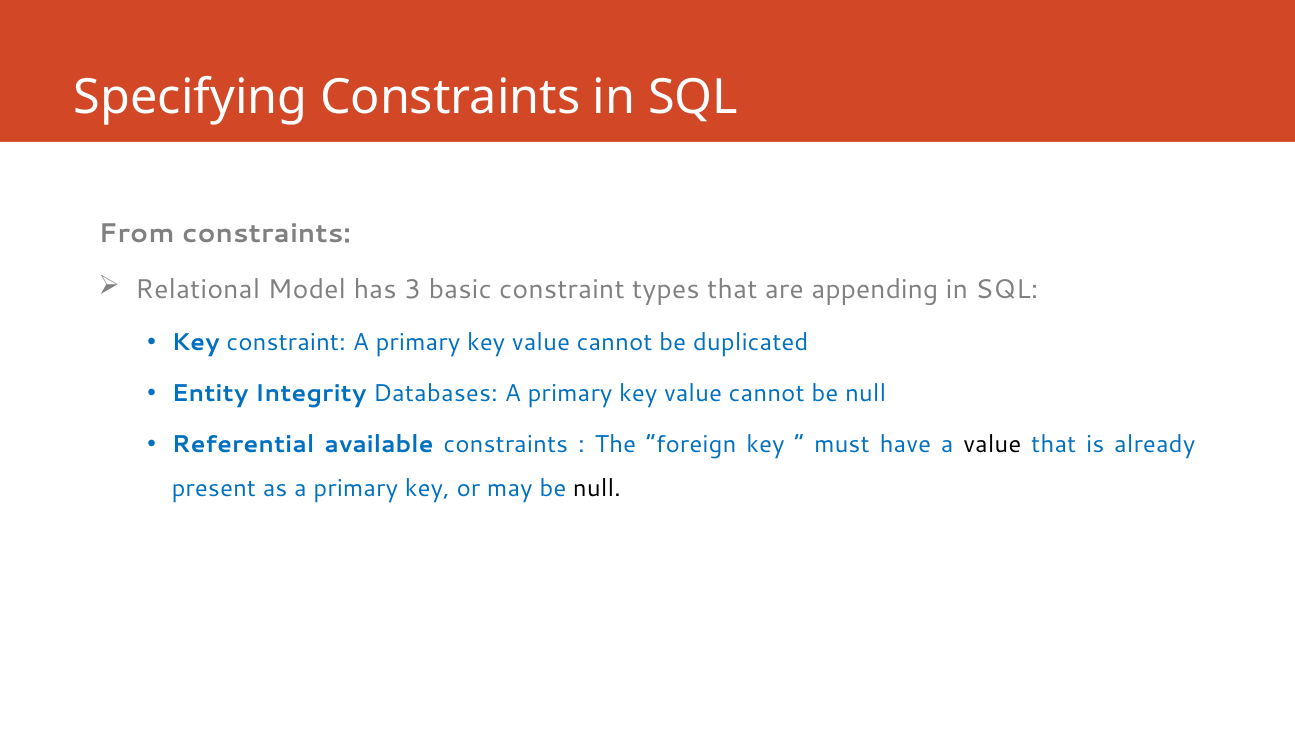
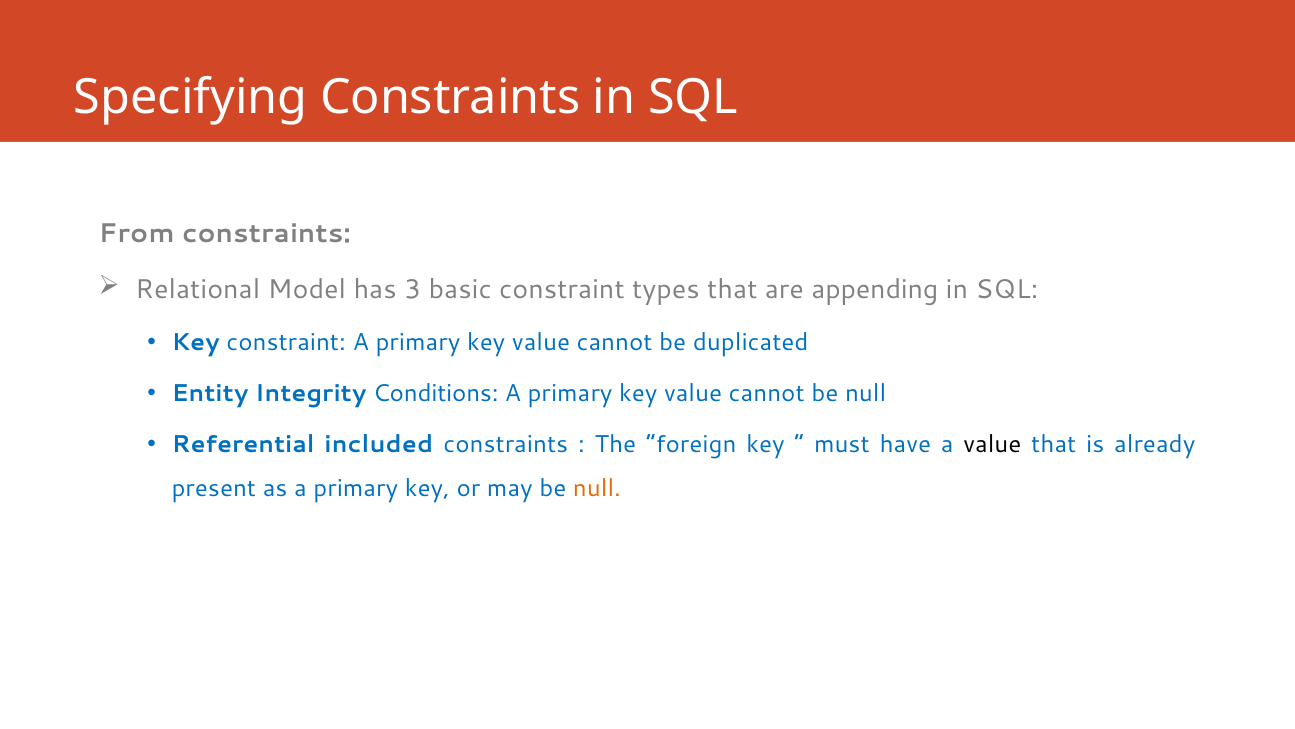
Databases: Databases -> Conditions
available: available -> included
null at (597, 488) colour: black -> orange
